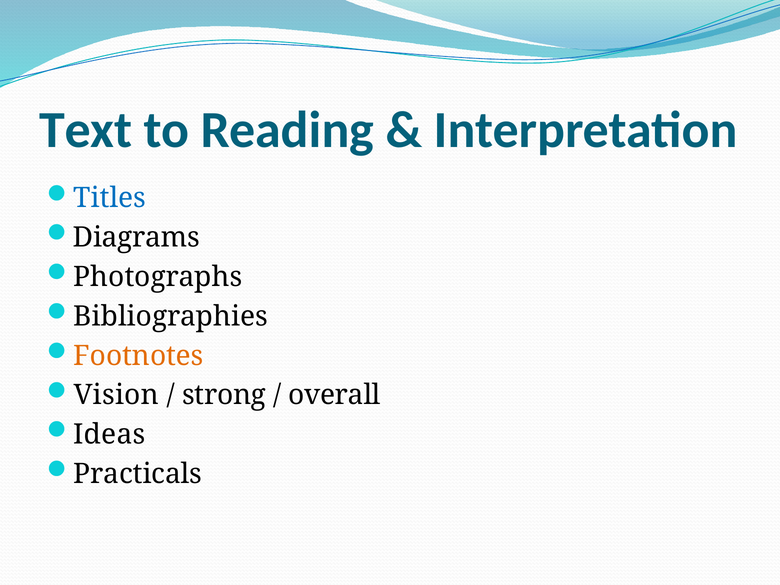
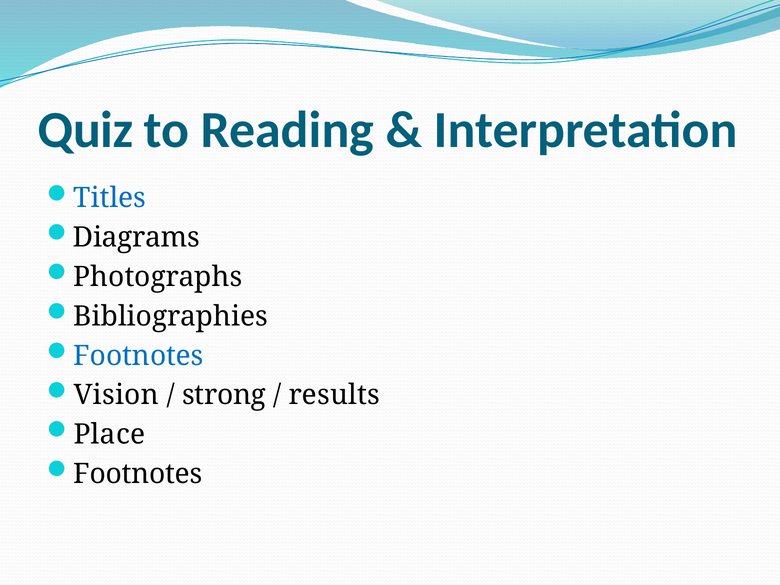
Text: Text -> Quiz
Footnotes at (138, 356) colour: orange -> blue
overall: overall -> results
Ideas: Ideas -> Place
Practicals at (138, 474): Practicals -> Footnotes
